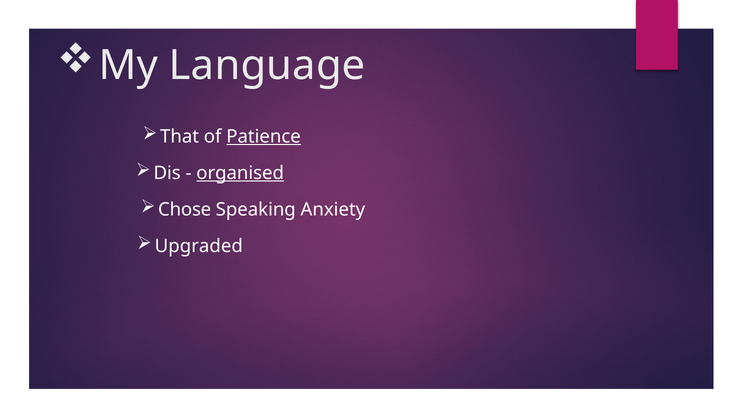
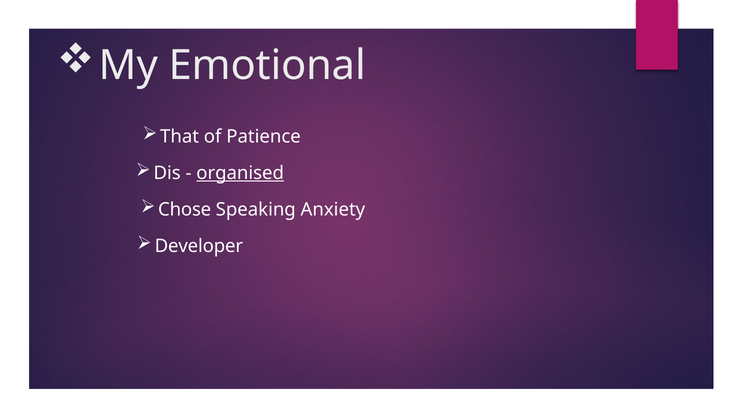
Language: Language -> Emotional
Patience underline: present -> none
Upgraded: Upgraded -> Developer
